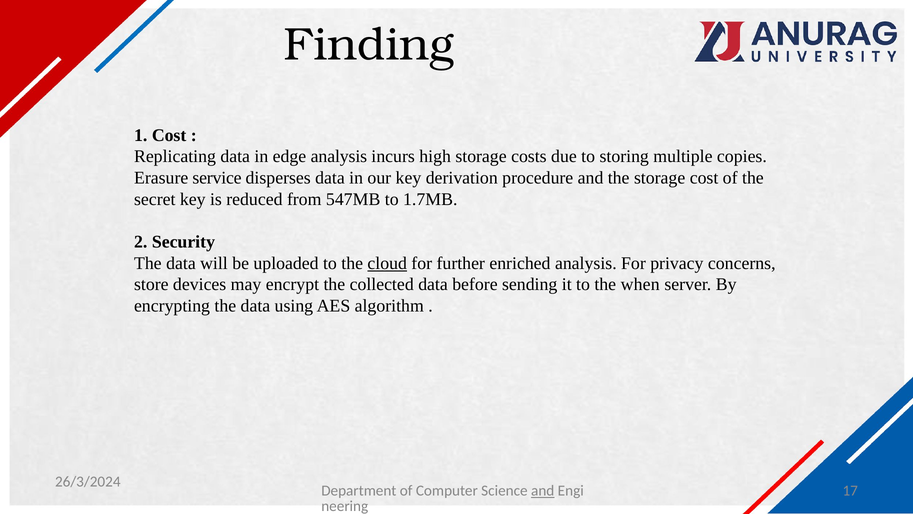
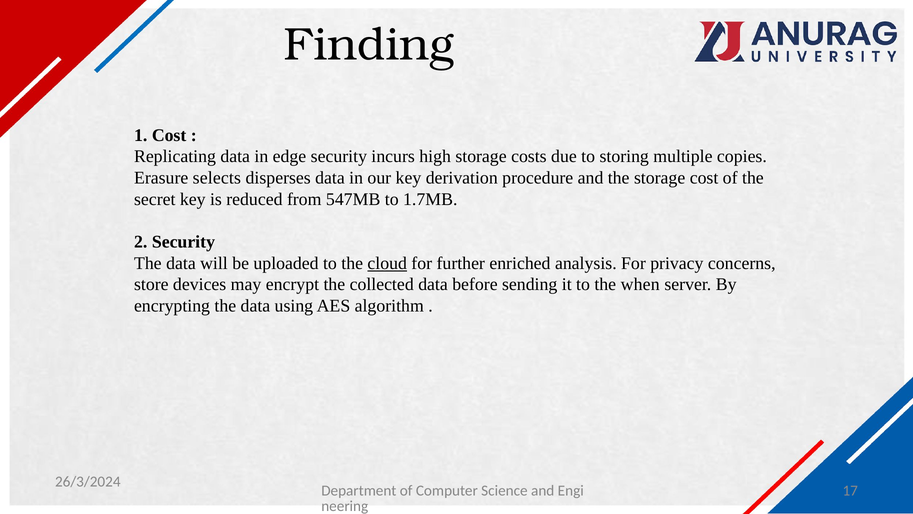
edge analysis: analysis -> security
service: service -> selects
and at (543, 491) underline: present -> none
